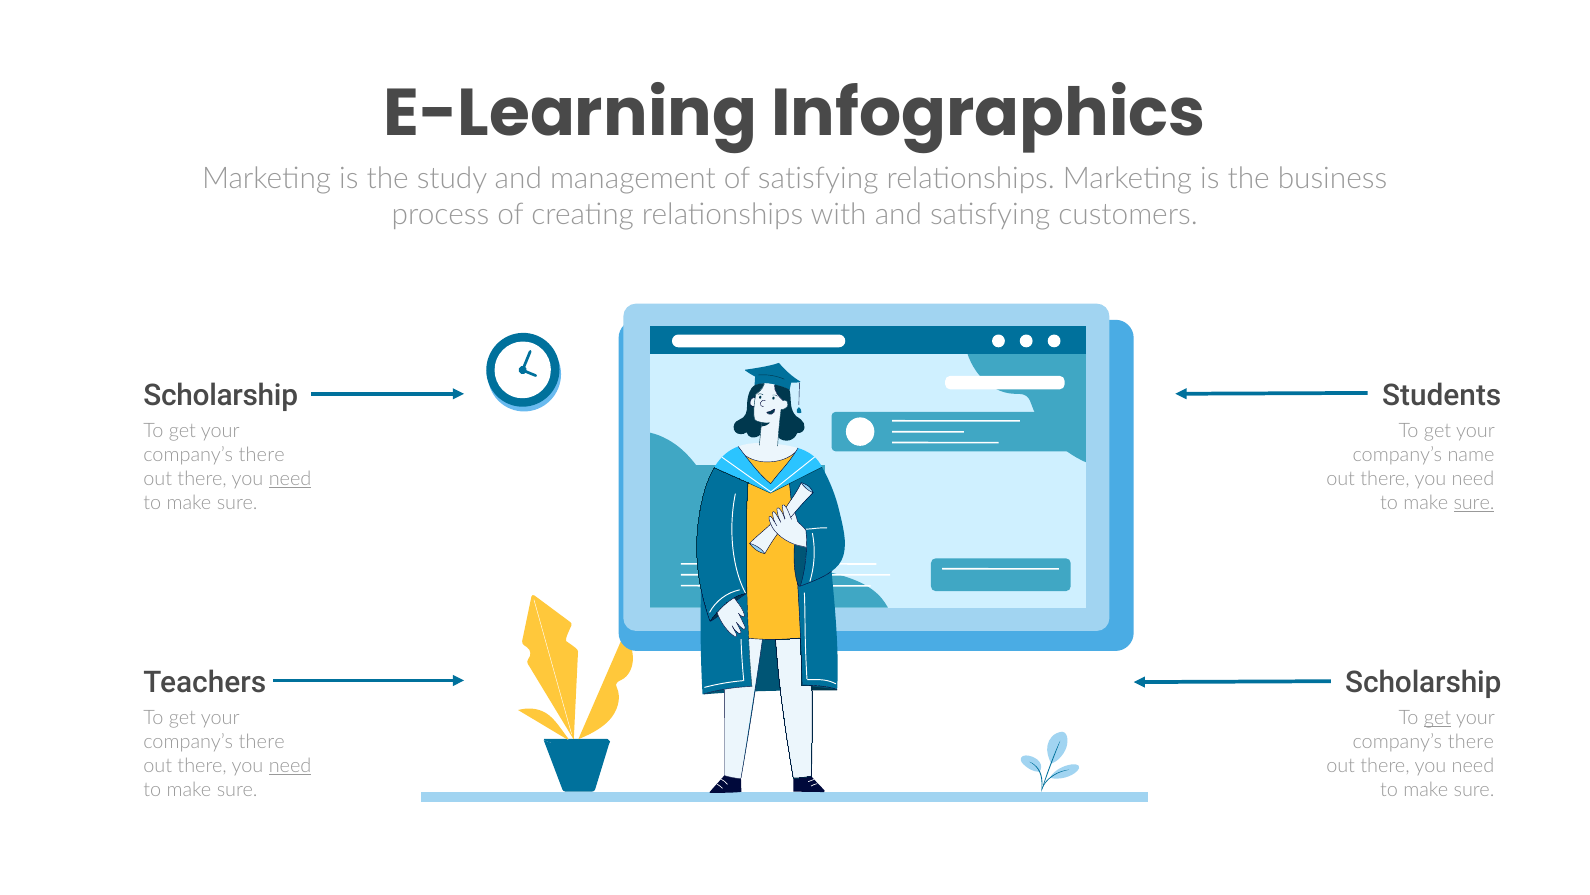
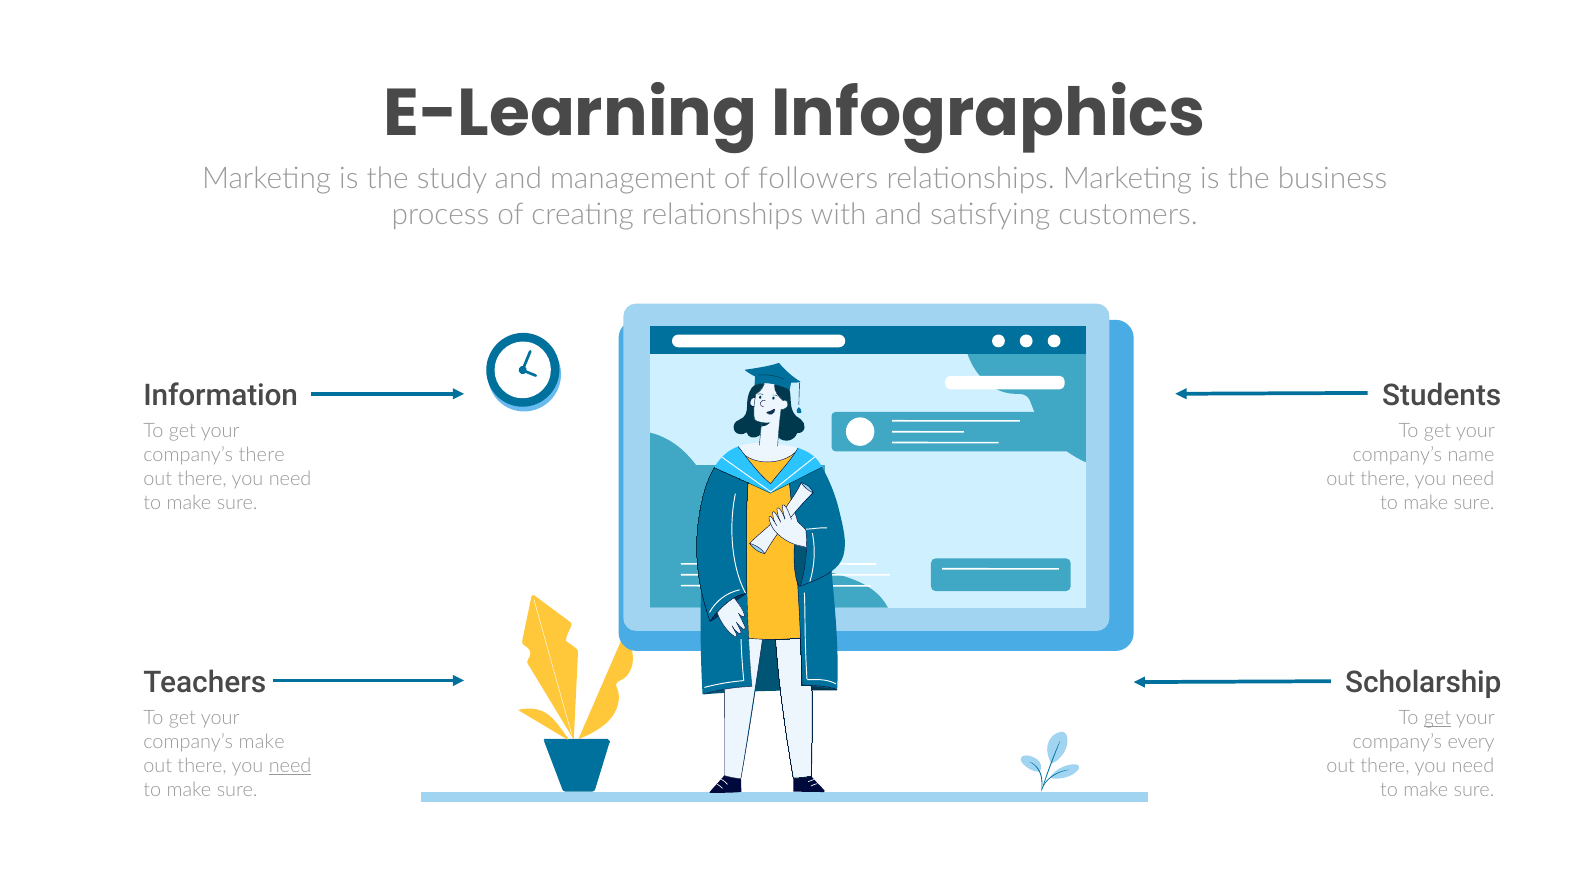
of satisfying: satisfying -> followers
Scholarship at (221, 395): Scholarship -> Information
need at (290, 479) underline: present -> none
sure at (1474, 503) underline: present -> none
there at (262, 741): there -> make
there at (1471, 741): there -> every
